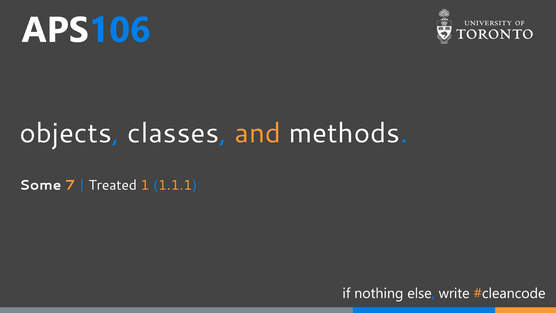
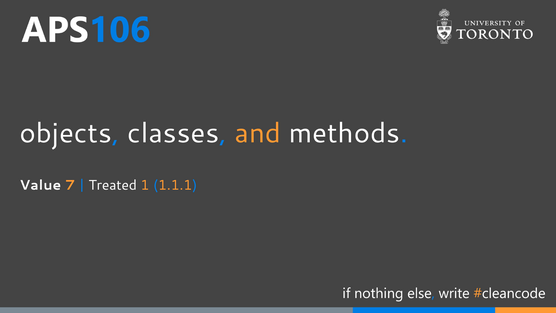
Some: Some -> Value
